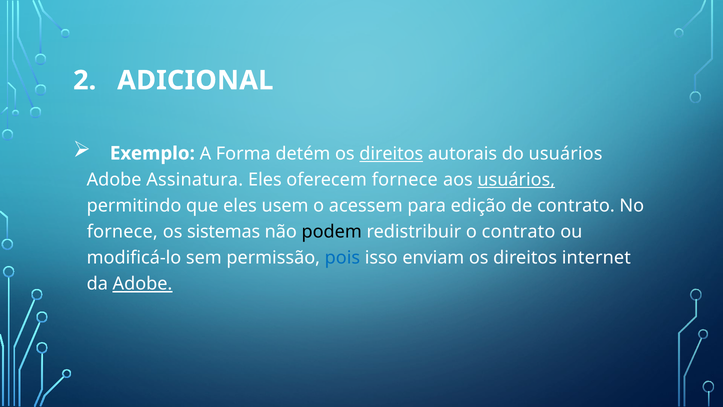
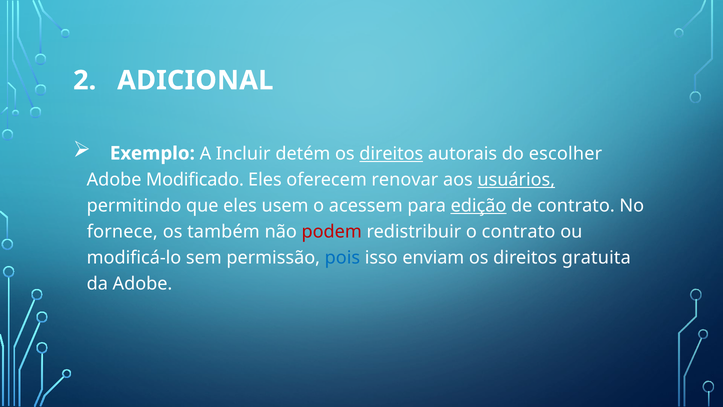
Forma: Forma -> Incluir
do usuários: usuários -> escolher
Assinatura: Assinatura -> Modificado
oferecem fornece: fornece -> renovar
edição underline: none -> present
sistemas: sistemas -> também
podem colour: black -> red
internet: internet -> gratuita
Adobe at (142, 284) underline: present -> none
